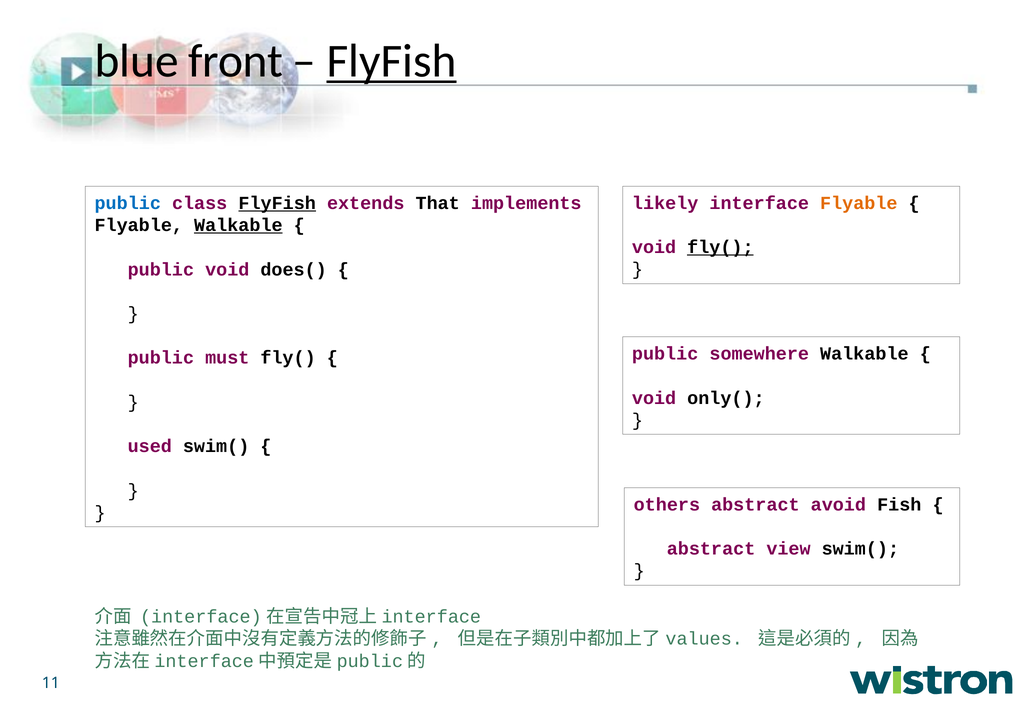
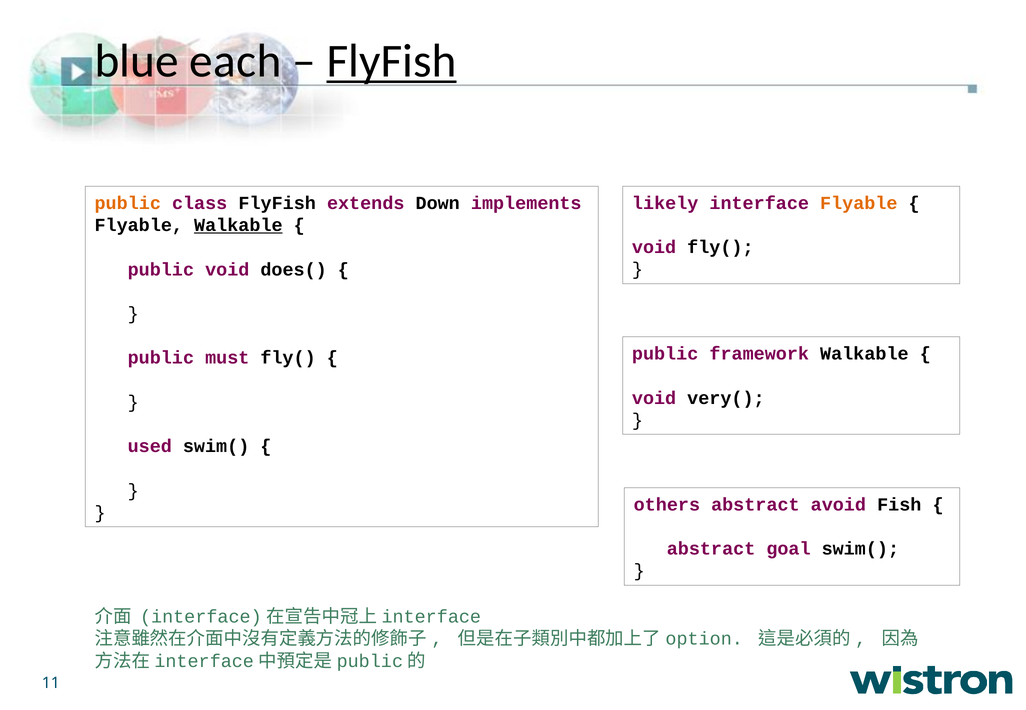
front: front -> each
public at (128, 203) colour: blue -> orange
FlyFish at (277, 203) underline: present -> none
That: That -> Down
fly( at (720, 247) underline: present -> none
somewhere: somewhere -> framework
only(: only( -> very(
view: view -> goal
values: values -> option
